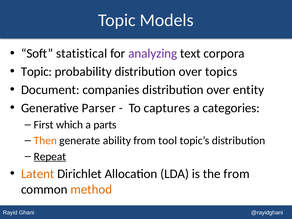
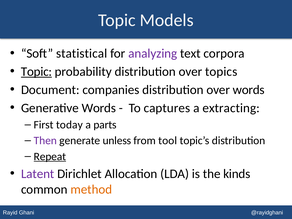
Topic at (36, 72) underline: none -> present
over entity: entity -> words
Generative Parser: Parser -> Words
categories: categories -> extracting
which: which -> today
Then colour: orange -> purple
ability: ability -> unless
Latent colour: orange -> purple
the from: from -> kinds
